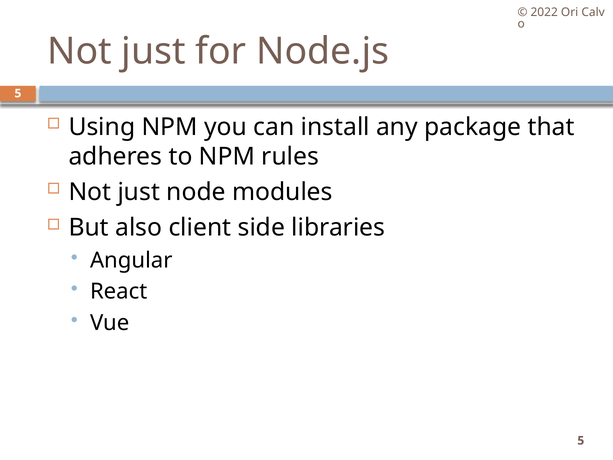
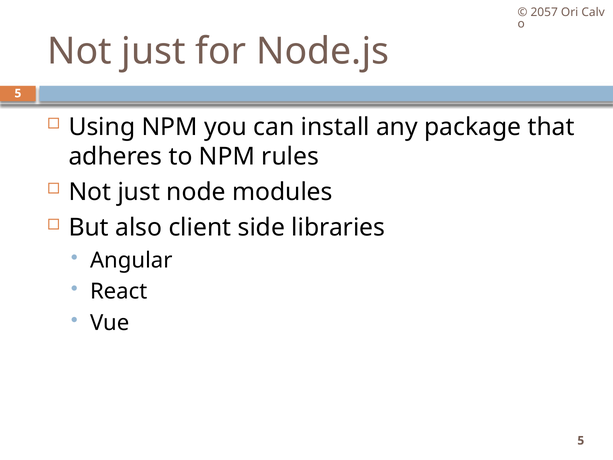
2022: 2022 -> 2057
